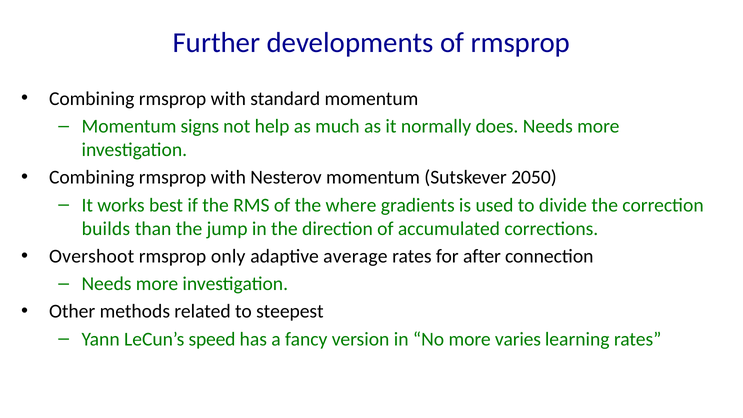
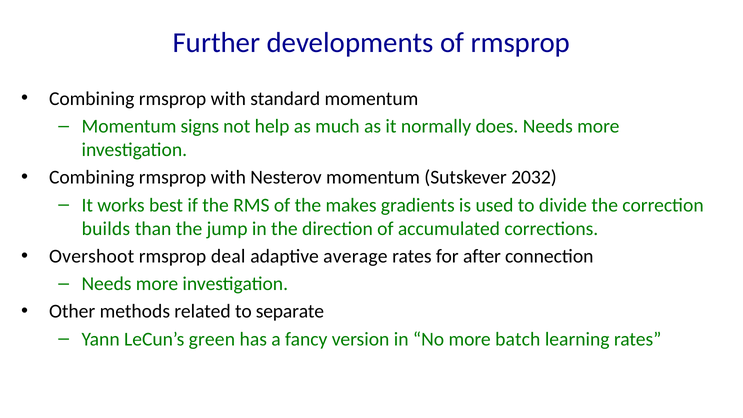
2050: 2050 -> 2032
where: where -> makes
only: only -> deal
steepest: steepest -> separate
speed: speed -> green
varies: varies -> batch
